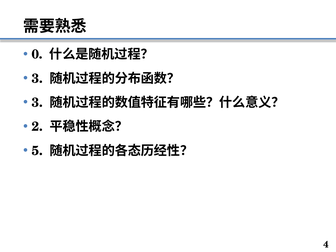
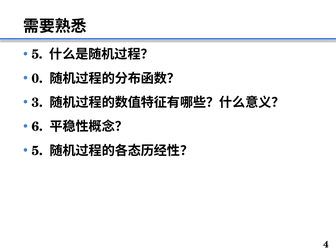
0 at (37, 54): 0 -> 5
3 at (37, 78): 3 -> 0
2: 2 -> 6
